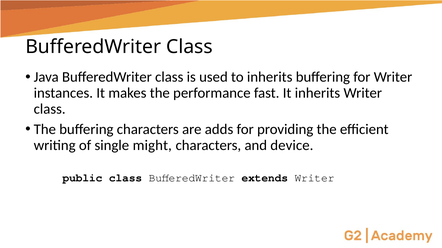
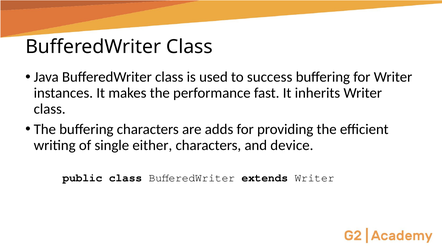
to inherits: inherits -> success
might: might -> either
